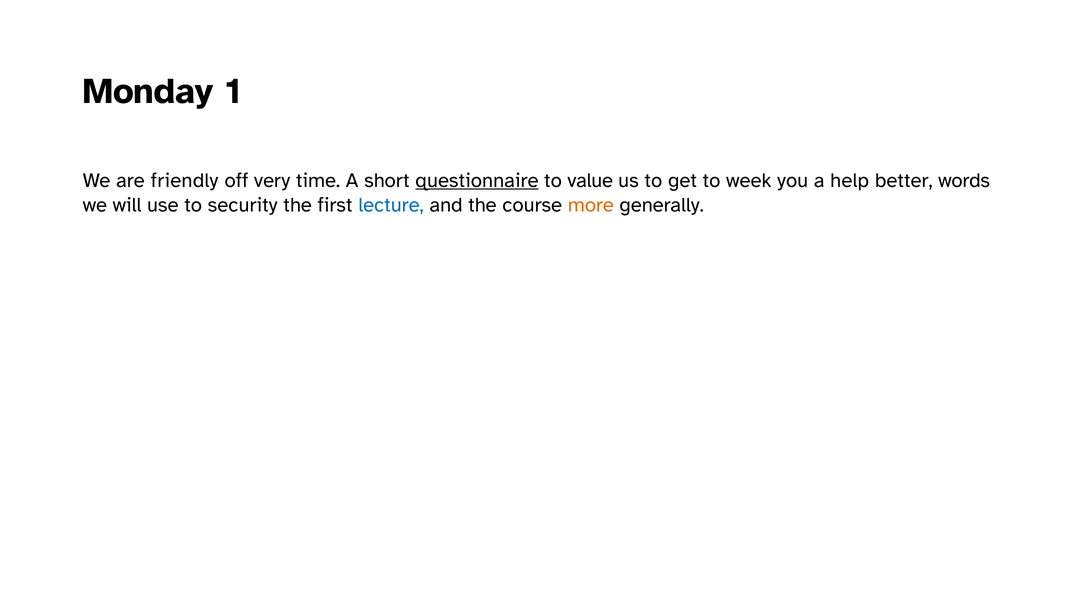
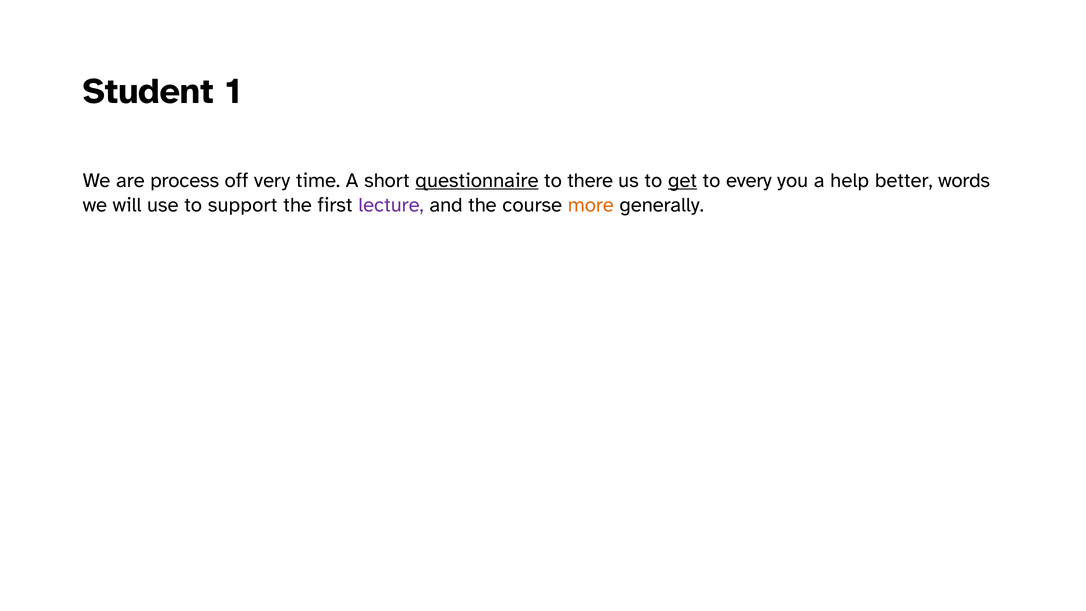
Monday: Monday -> Student
friendly: friendly -> process
value: value -> there
get underline: none -> present
week: week -> every
security: security -> support
lecture colour: blue -> purple
